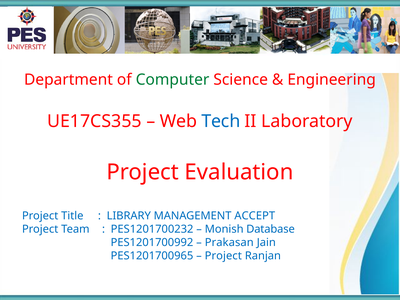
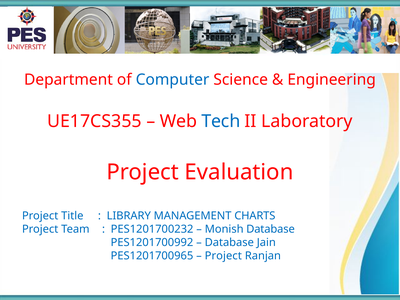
Computer colour: green -> blue
ACCEPT: ACCEPT -> CHARTS
Prakasan at (229, 243): Prakasan -> Database
